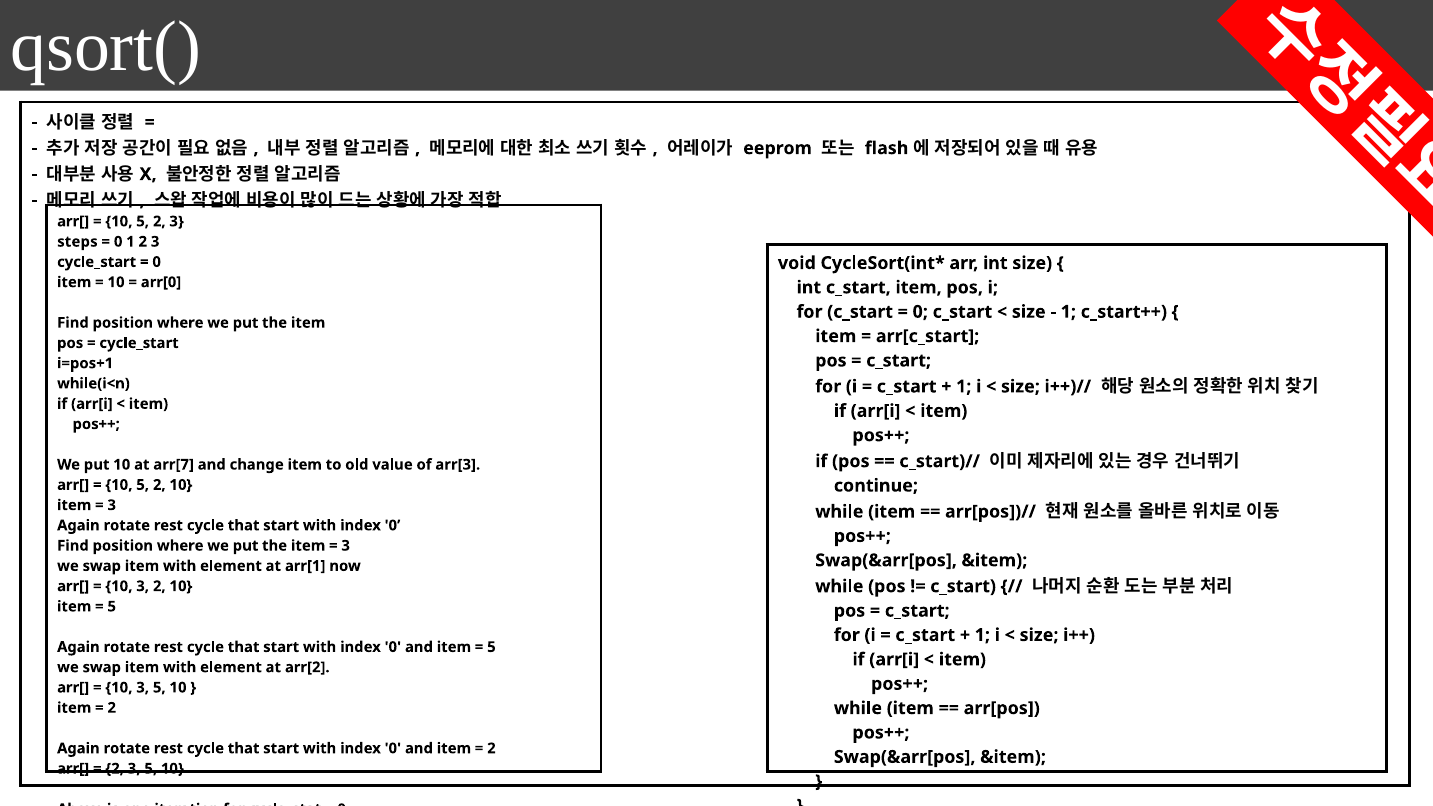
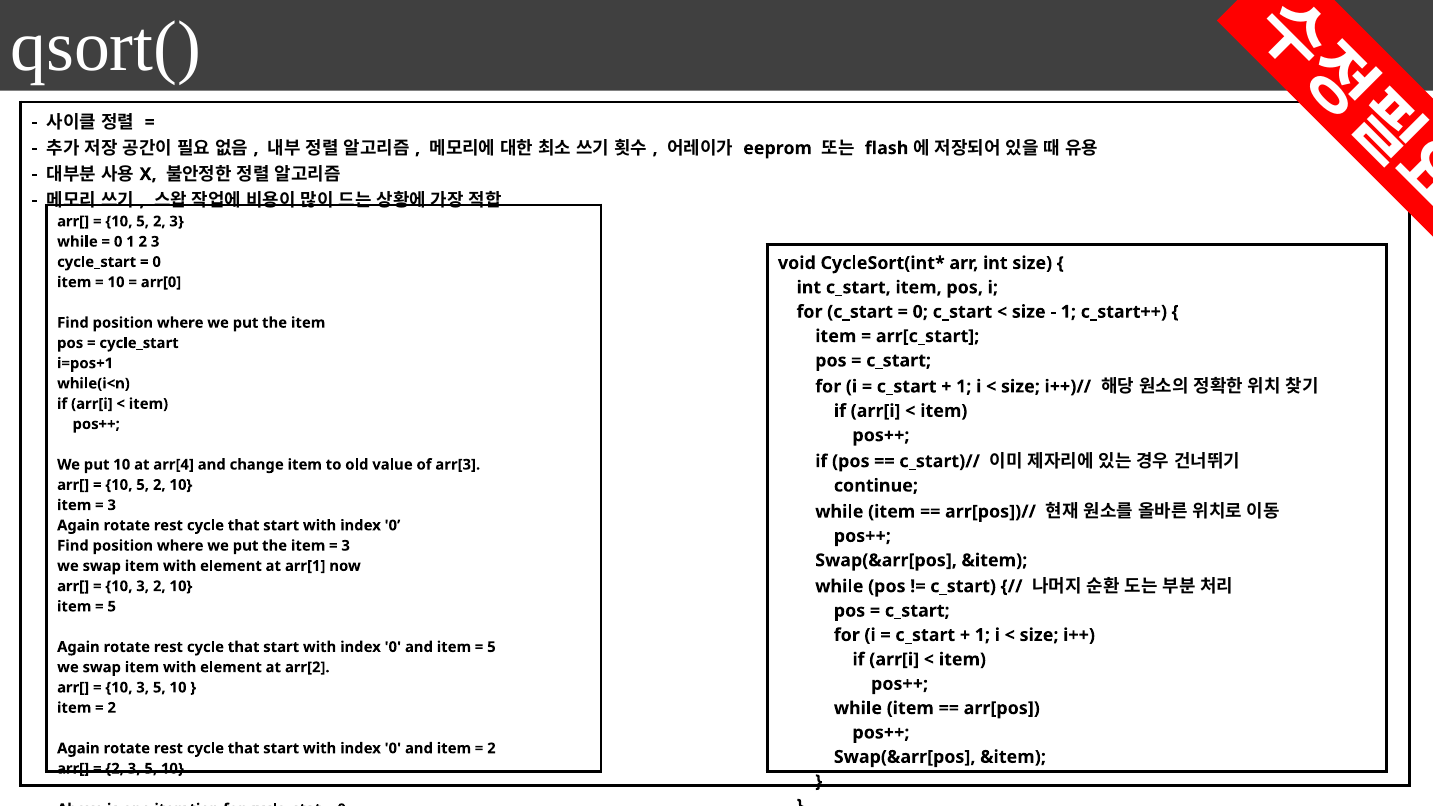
steps at (77, 242): steps -> while
arr[7: arr[7 -> arr[4
